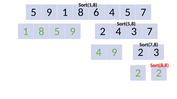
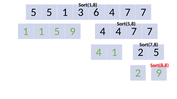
9 at (49, 12): 9 -> 5
8 at (81, 12): 8 -> 3
6 4 5: 5 -> 7
8 at (41, 32): 8 -> 1
5 9 2: 2 -> 4
3 at (134, 32): 3 -> 7
4 9: 9 -> 1
2 3: 3 -> 5
2 2: 2 -> 9
